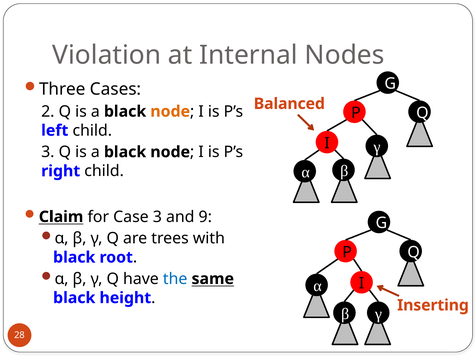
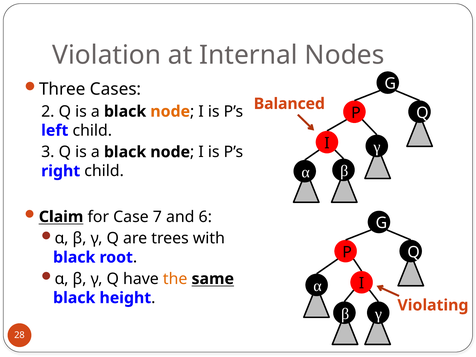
Case 3: 3 -> 7
9: 9 -> 6
the colour: blue -> orange
Inserting: Inserting -> Violating
